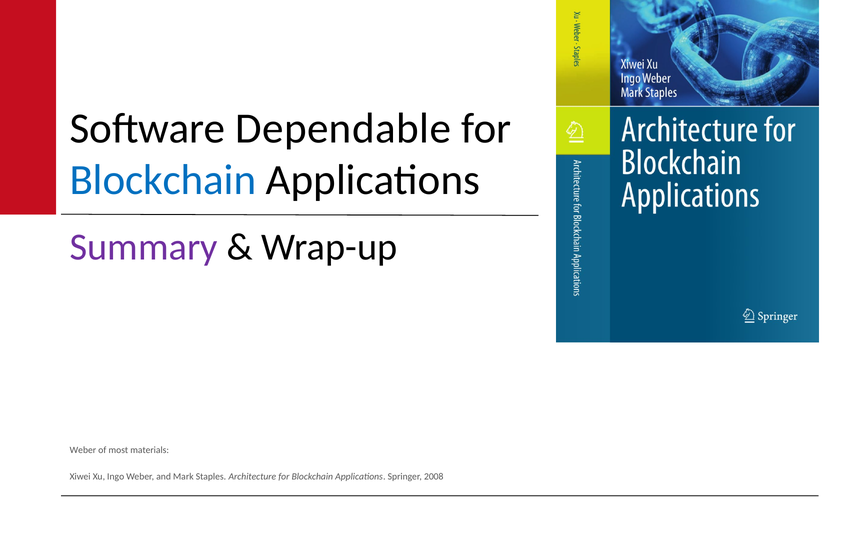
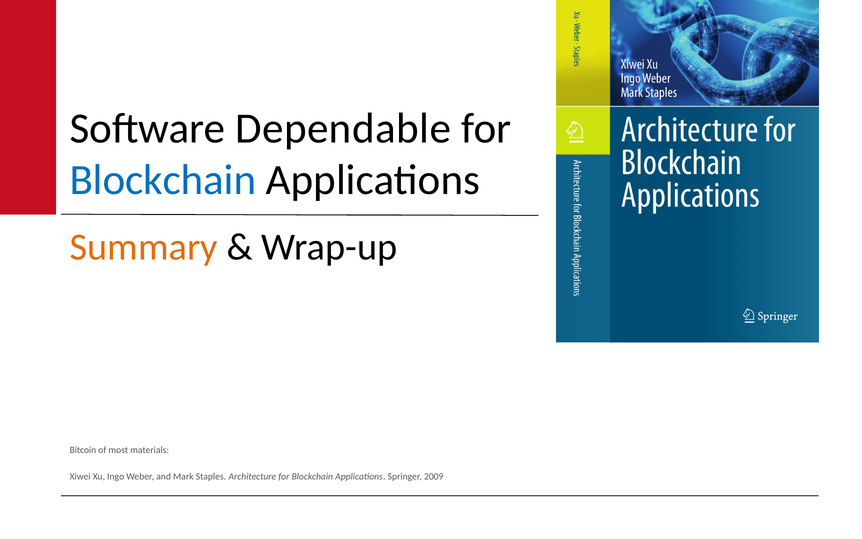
Summary colour: purple -> orange
Weber at (83, 450): Weber -> Bitcoin
2008: 2008 -> 2009
